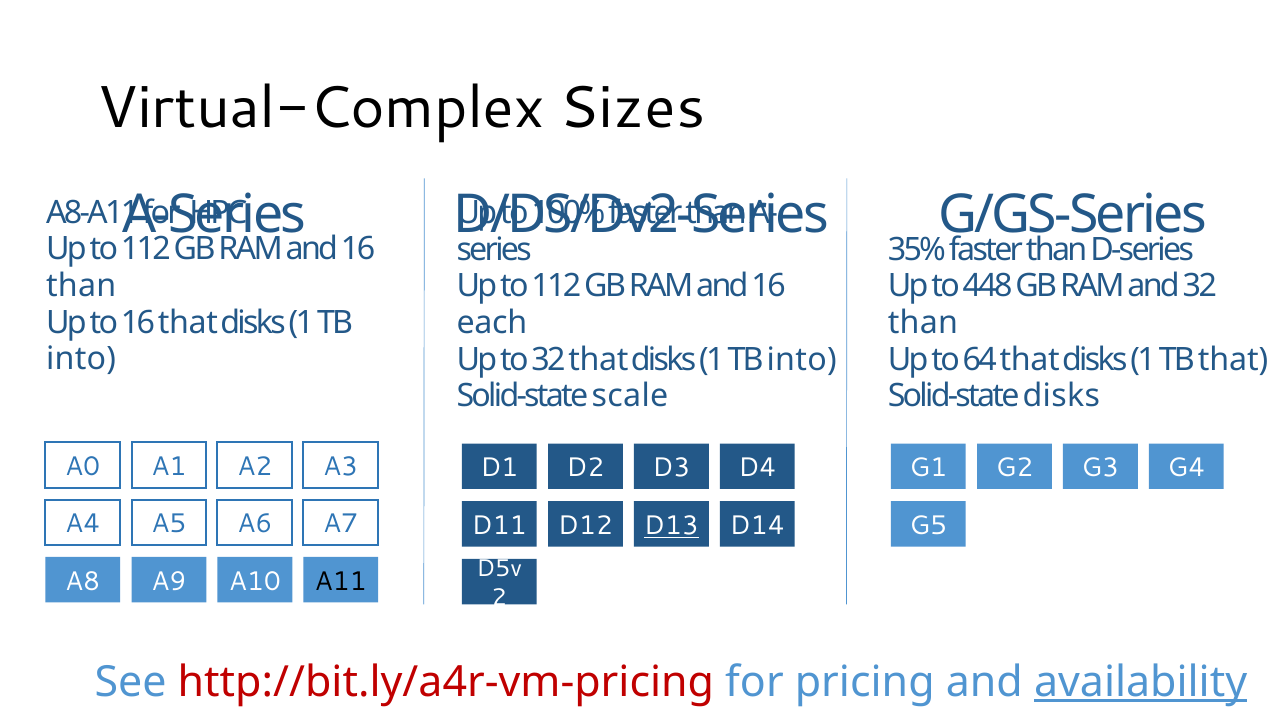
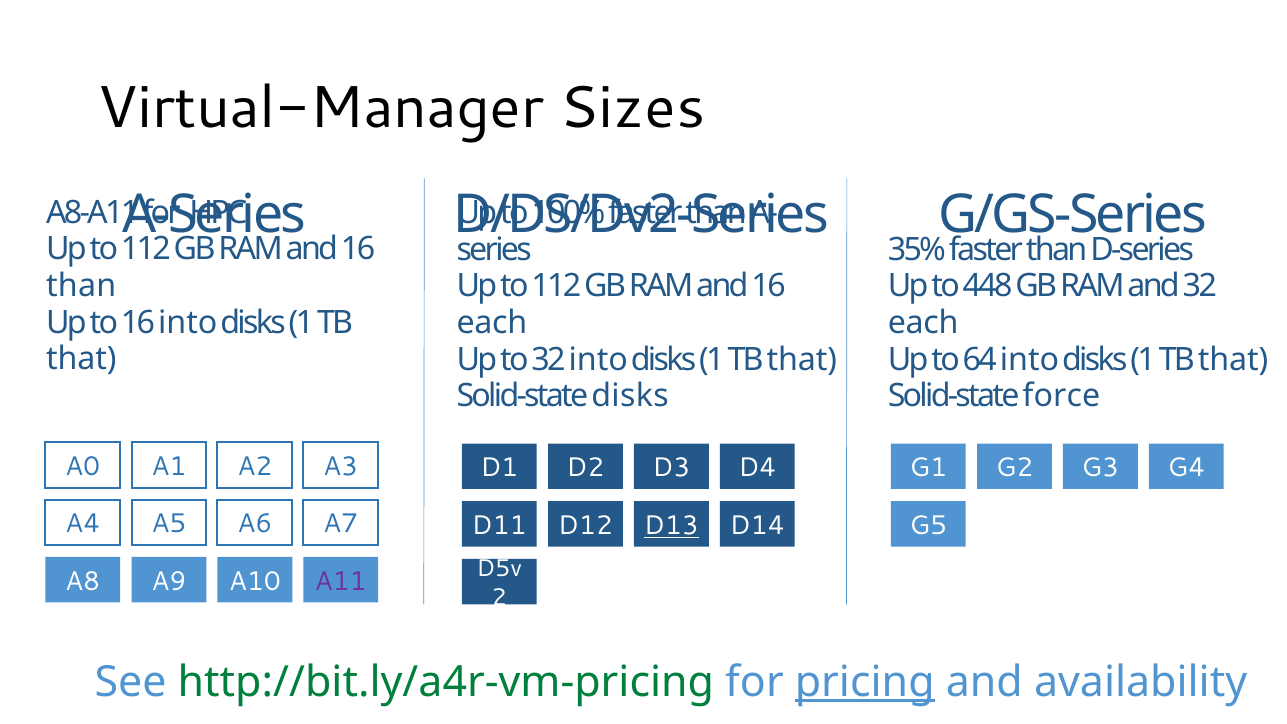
Virtual-Complex: Virtual-Complex -> Virtual-Manager
16 that: that -> into
than at (923, 323): than -> each
into at (81, 359): into -> that
32 that: that -> into
into at (802, 360): into -> that
64 that: that -> into
Solid-state scale: scale -> disks
Solid-state disks: disks -> force
A11 colour: black -> purple
http://bit.ly/a4r-vm-pricing colour: red -> green
pricing underline: none -> present
availability underline: present -> none
